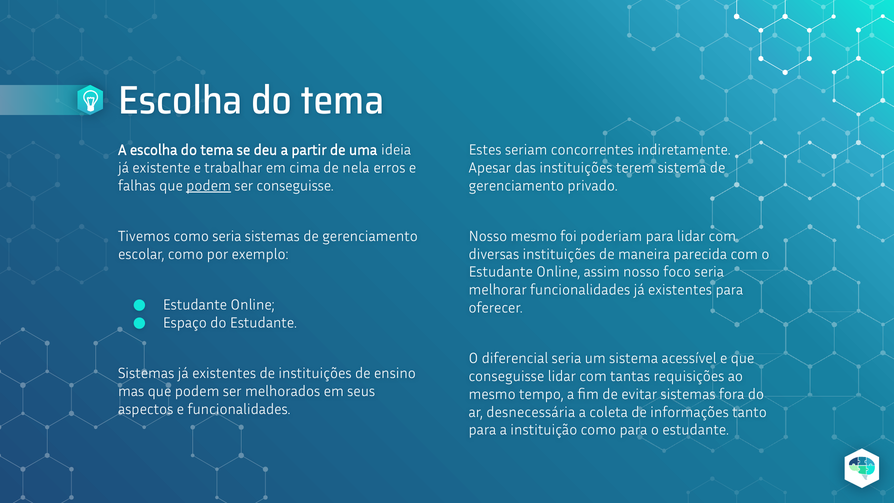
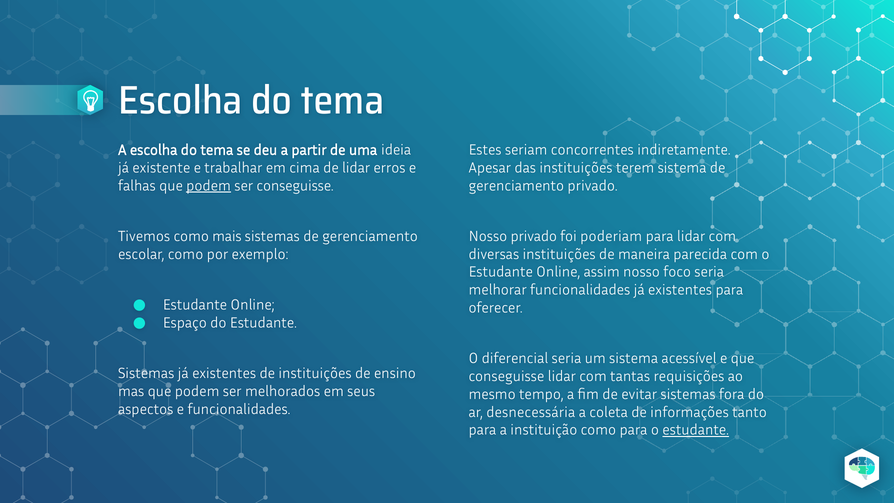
de nela: nela -> lidar
como seria: seria -> mais
Nosso mesmo: mesmo -> privado
estudante at (696, 430) underline: none -> present
